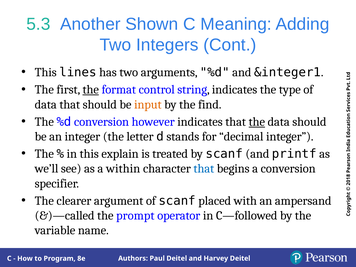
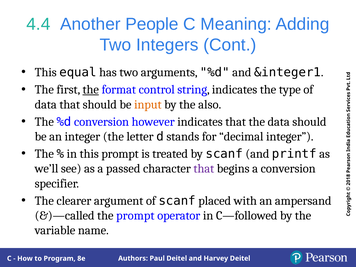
5.3: 5.3 -> 4.4
Shown: Shown -> People
lines: lines -> equal
find: find -> also
the at (257, 122) underline: present -> none
this explain: explain -> prompt
within: within -> passed
that at (204, 169) colour: blue -> purple
